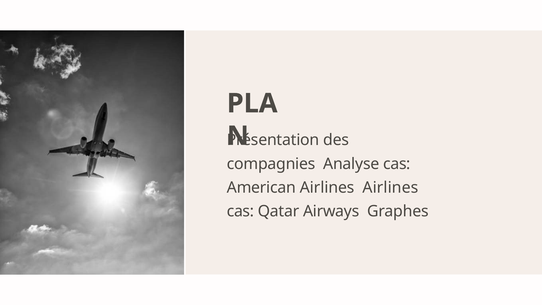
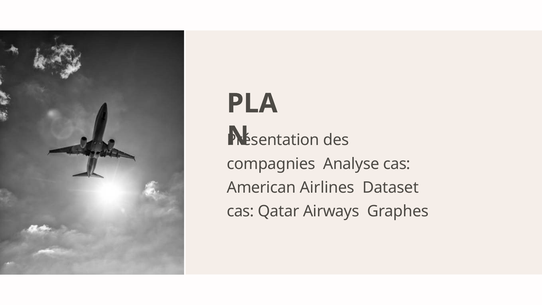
Airlines Airlines: Airlines -> Dataset
